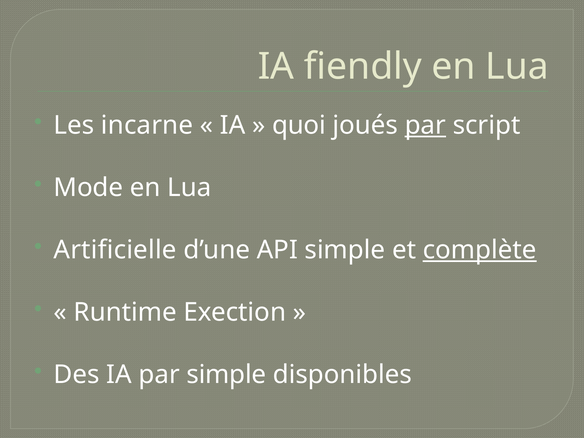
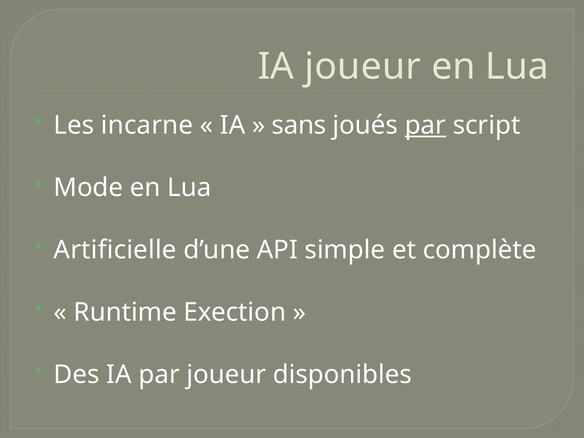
IA fiendly: fiendly -> joueur
quoi: quoi -> sans
complète underline: present -> none
par simple: simple -> joueur
